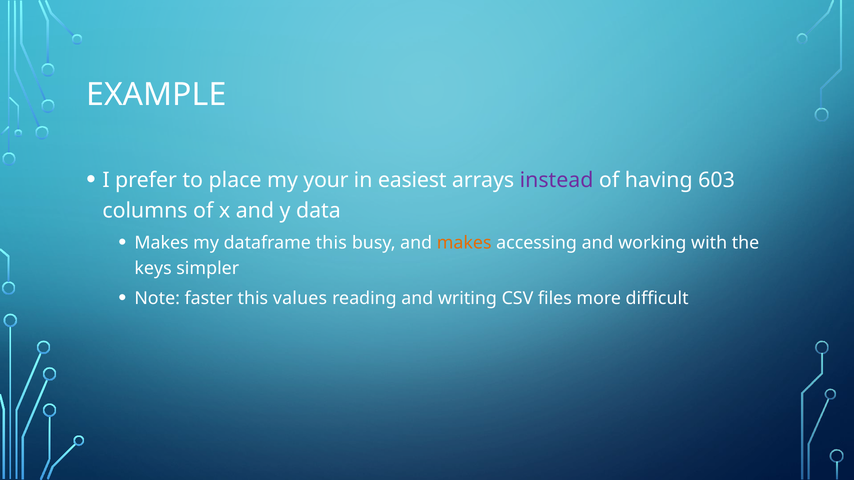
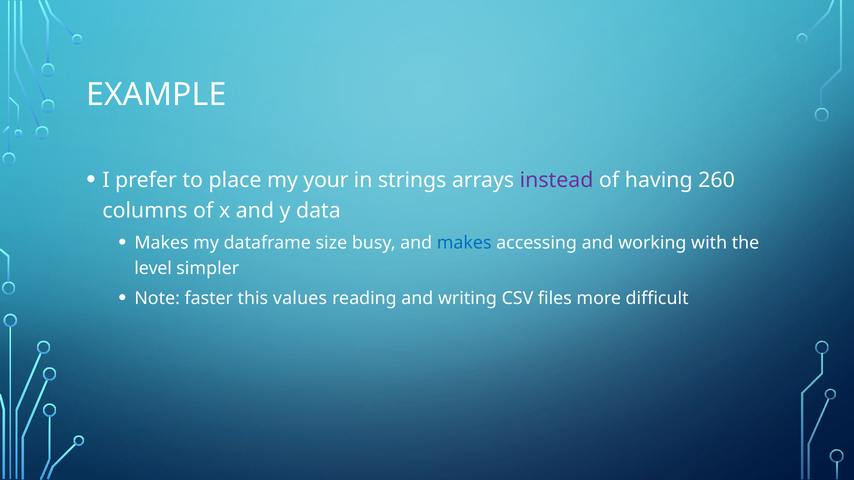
easiest: easiest -> strings
603: 603 -> 260
dataframe this: this -> size
makes at (464, 243) colour: orange -> blue
keys: keys -> level
